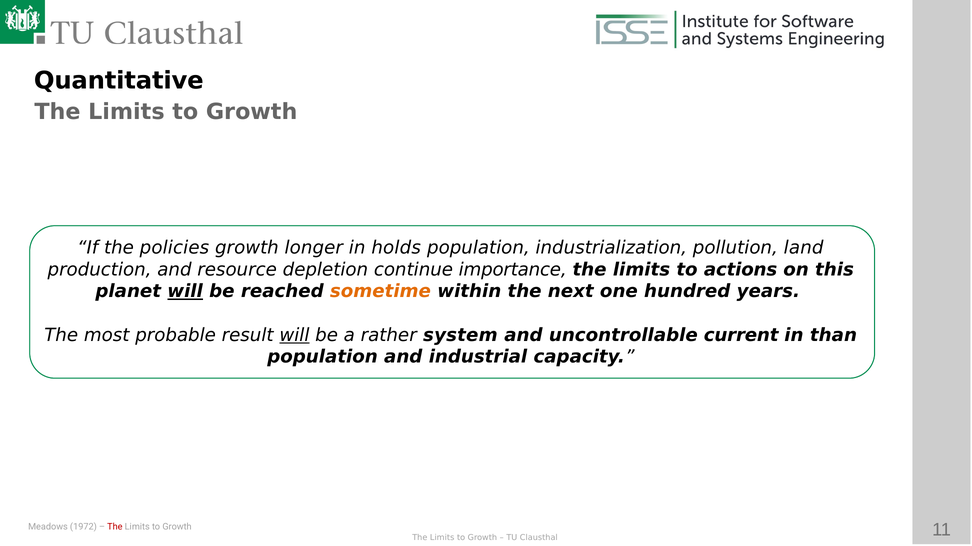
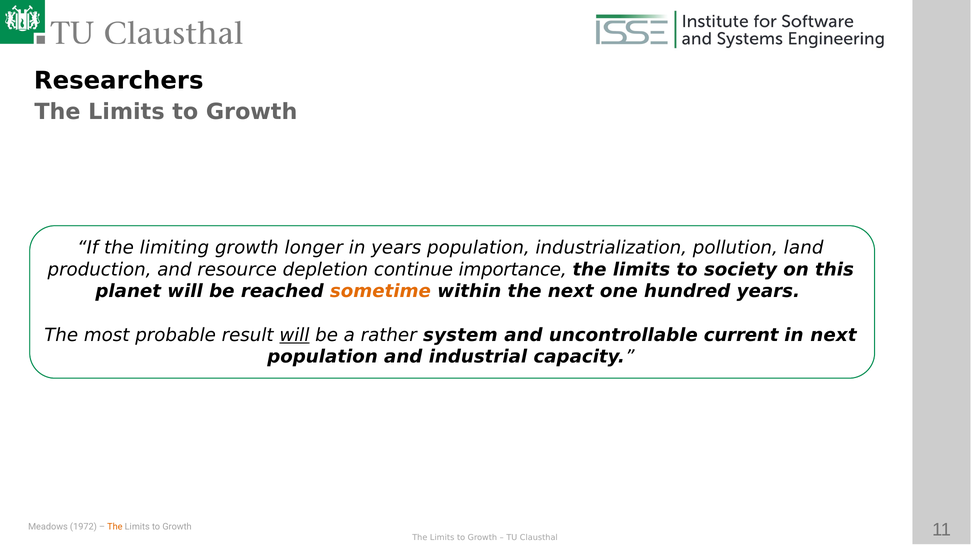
Quantitative: Quantitative -> Researchers
policies: policies -> limiting
in holds: holds -> years
actions: actions -> society
will at (185, 292) underline: present -> none
in than: than -> next
The at (115, 527) colour: red -> orange
